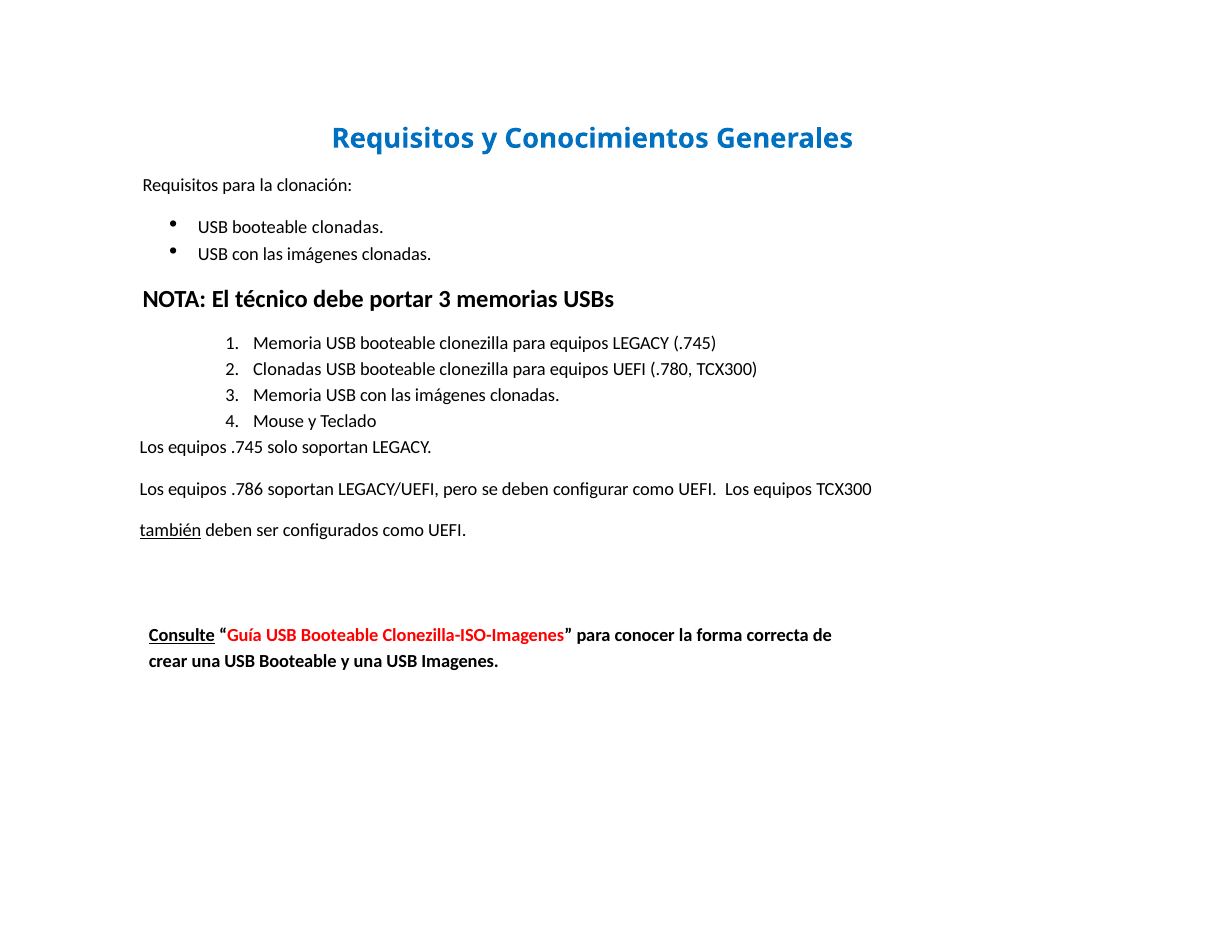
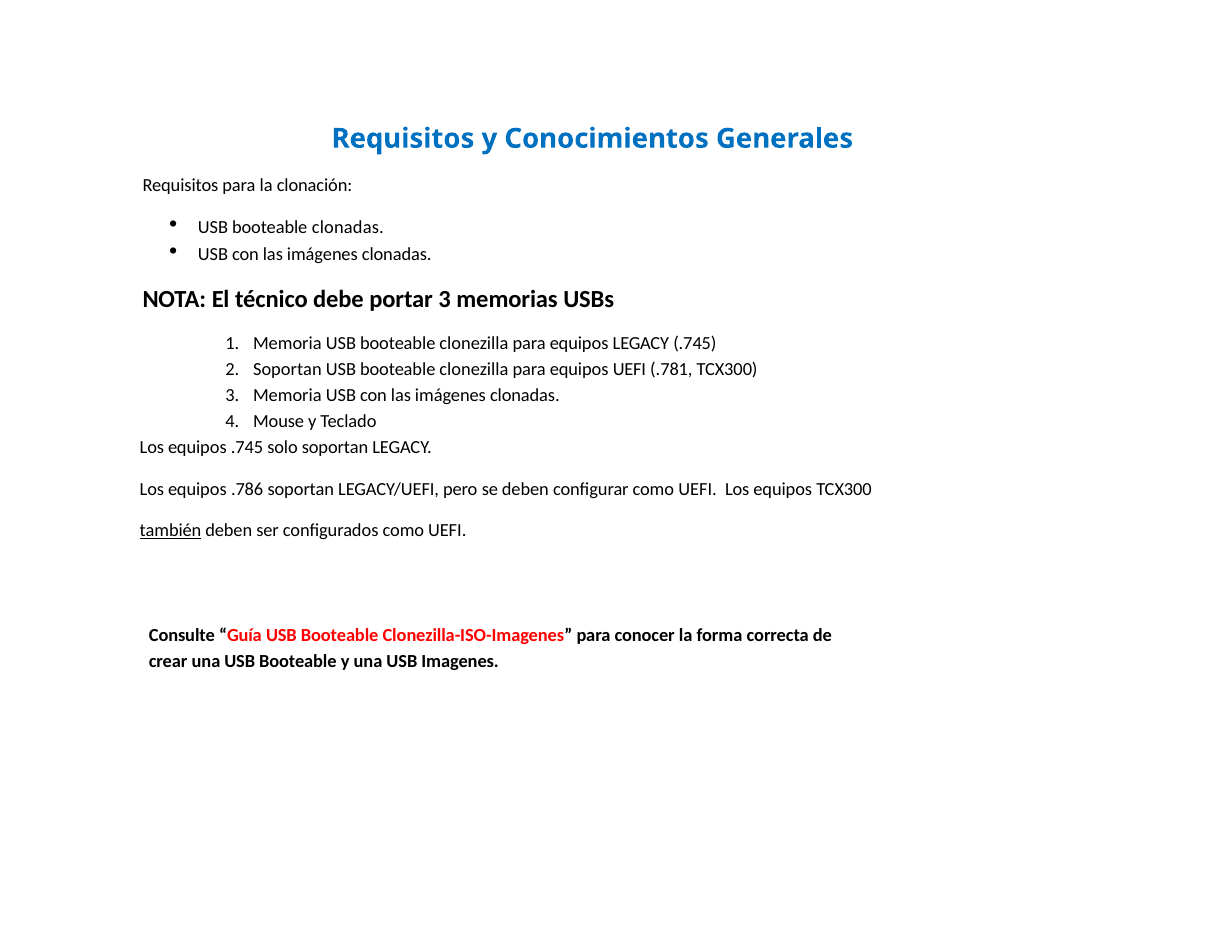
Clonadas at (287, 369): Clonadas -> Soportan
.780: .780 -> .781
Consulte underline: present -> none
